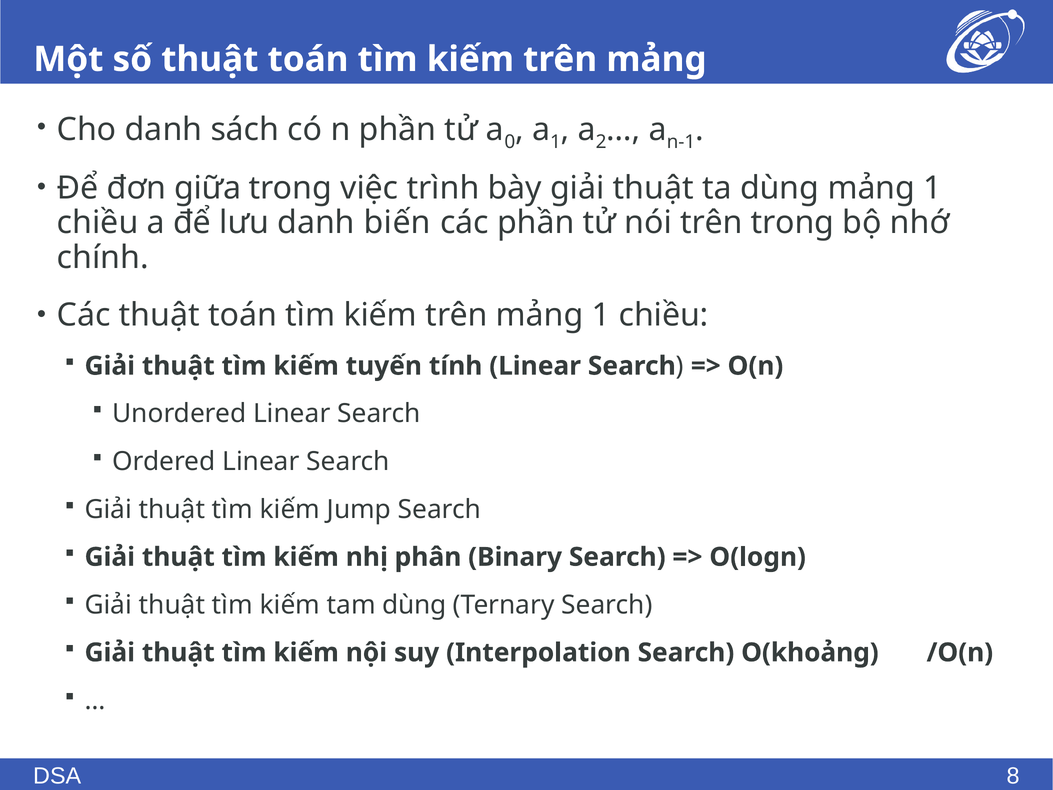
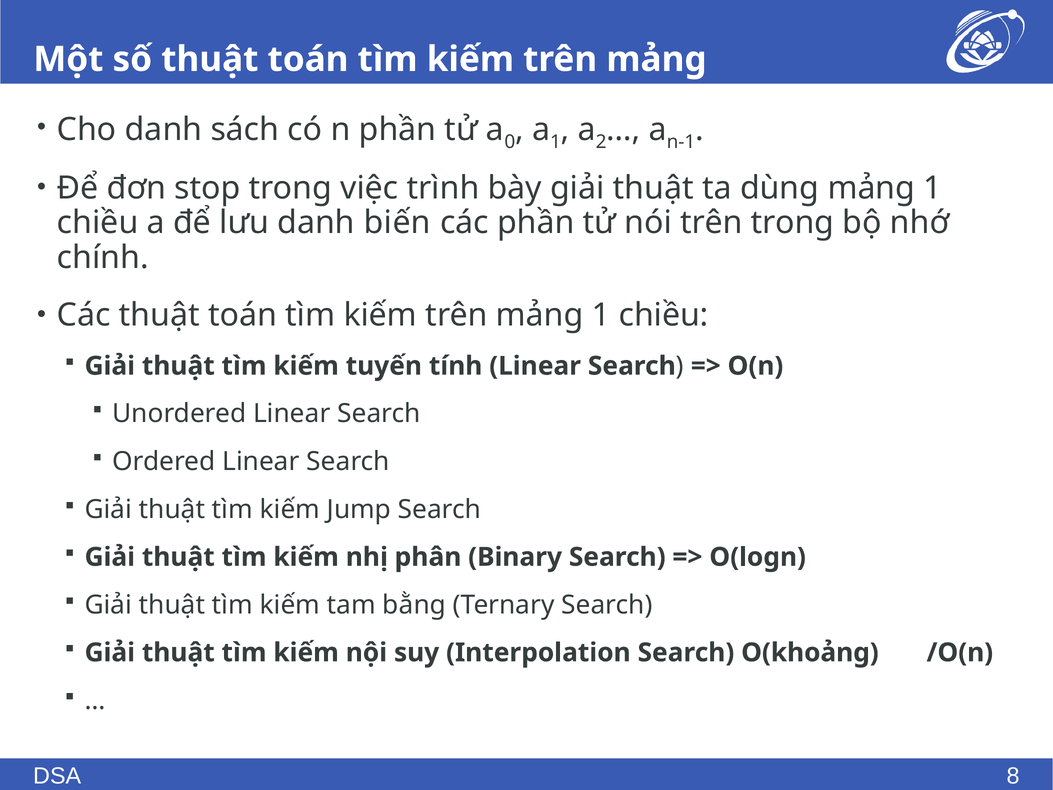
giữa: giữa -> stop
tam dùng: dùng -> bằng
